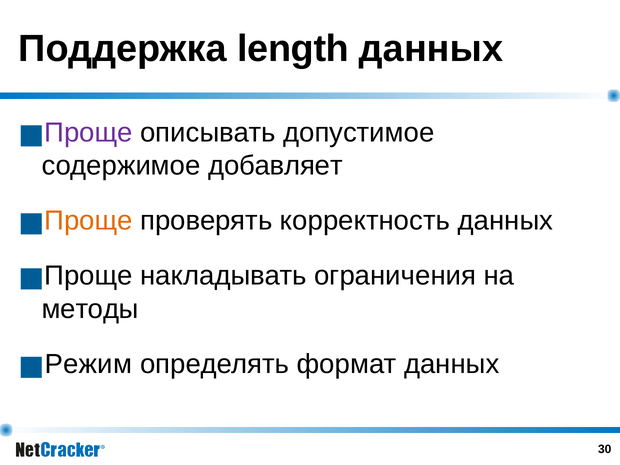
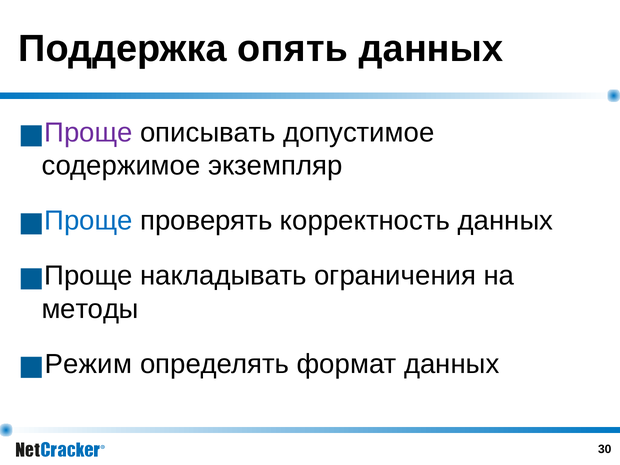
length: length -> опять
добавляет: добавляет -> экземпляр
Проще at (88, 221) colour: orange -> blue
